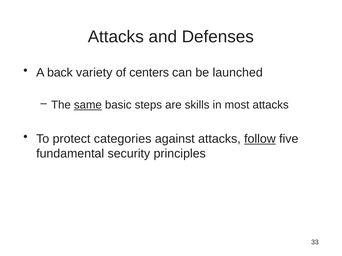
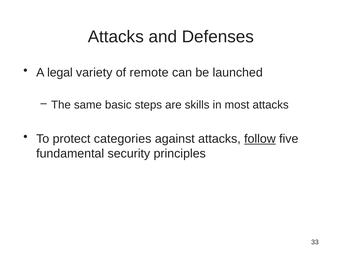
back: back -> legal
centers: centers -> remote
same underline: present -> none
